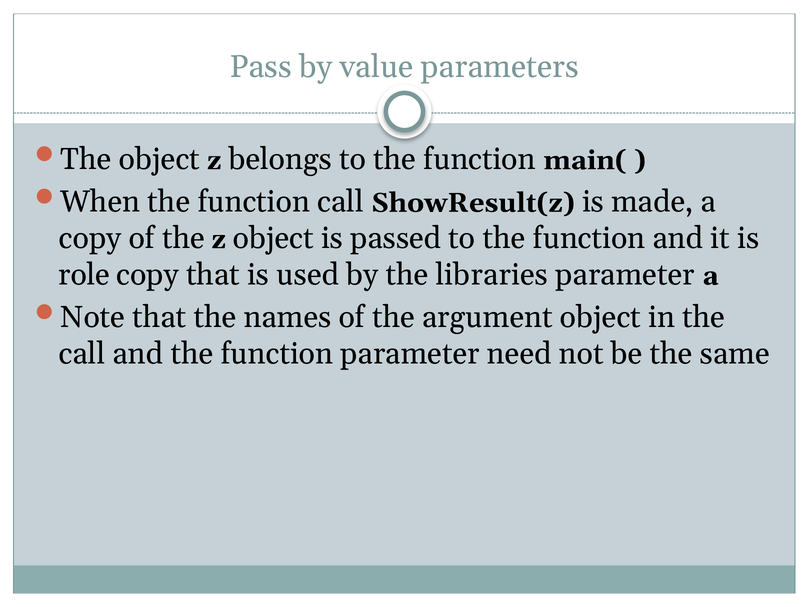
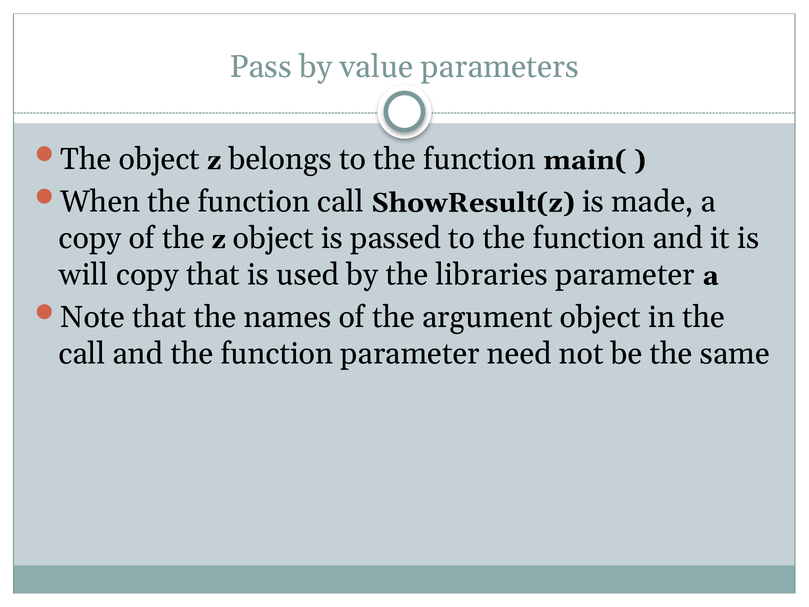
role: role -> will
